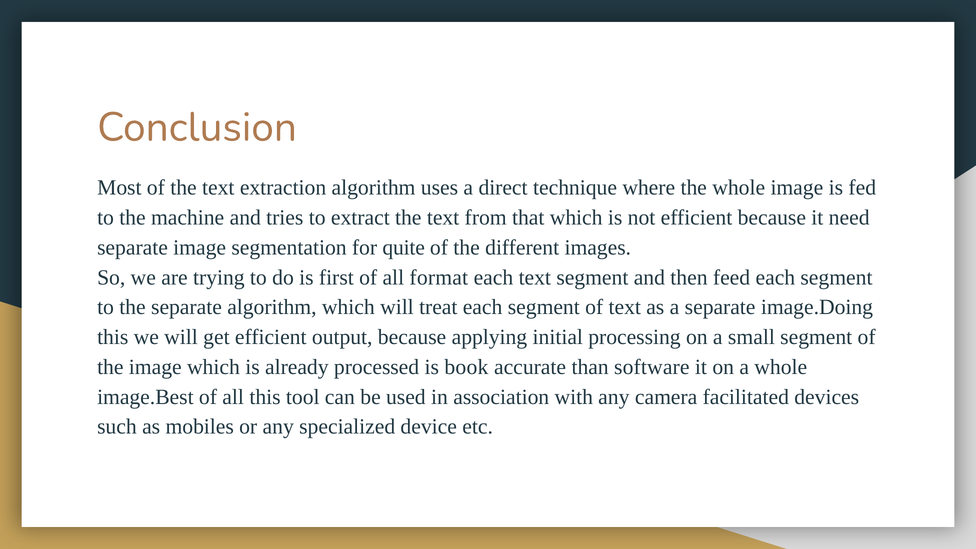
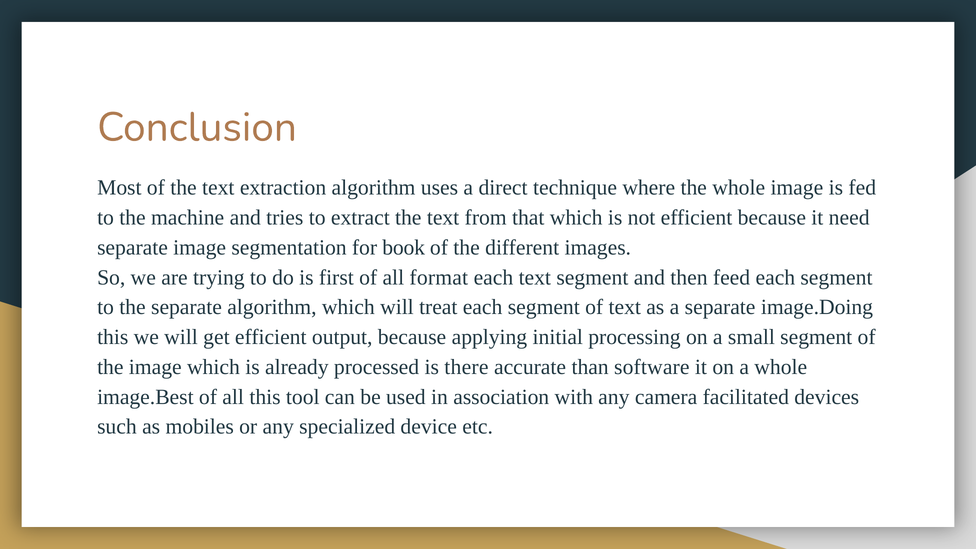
quite: quite -> book
book: book -> there
